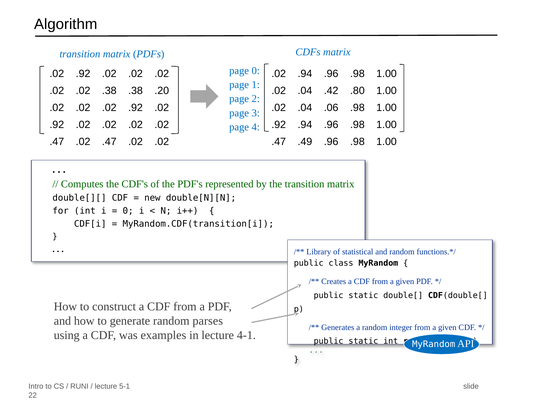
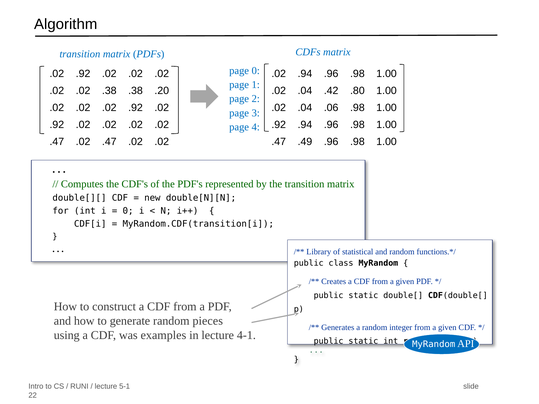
parses: parses -> pieces
